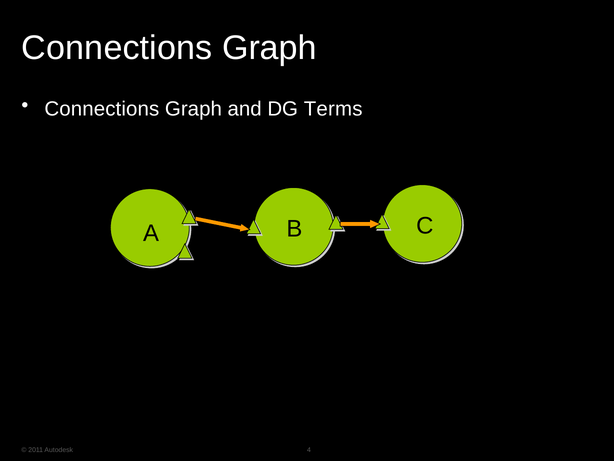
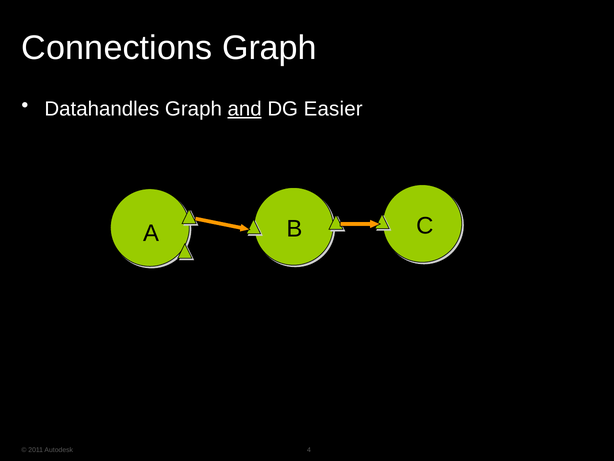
Connections at (102, 109): Connections -> Datahandles
and underline: none -> present
Terms: Terms -> Easier
